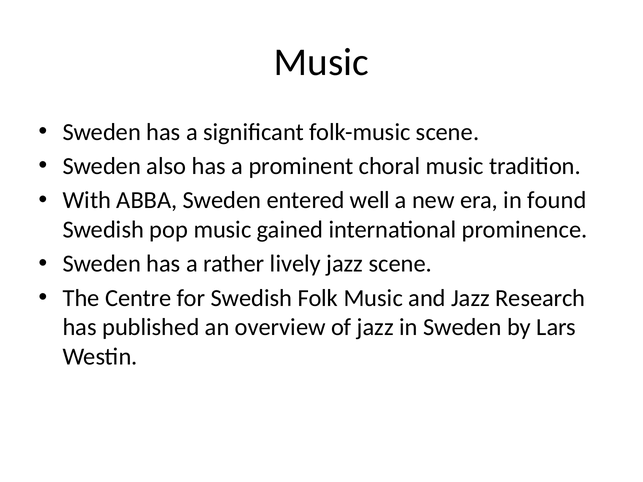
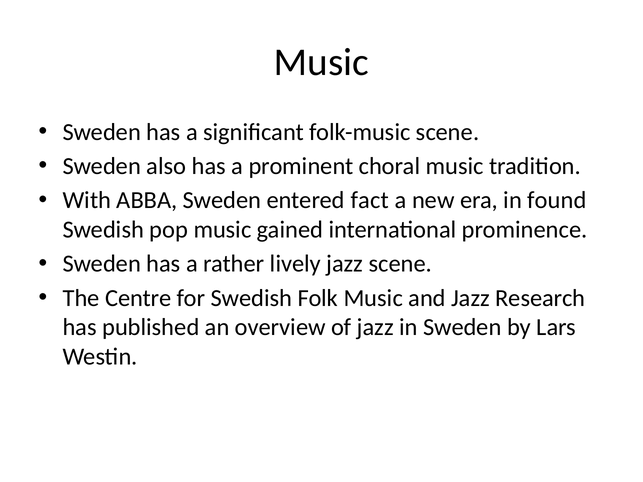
well: well -> fact
